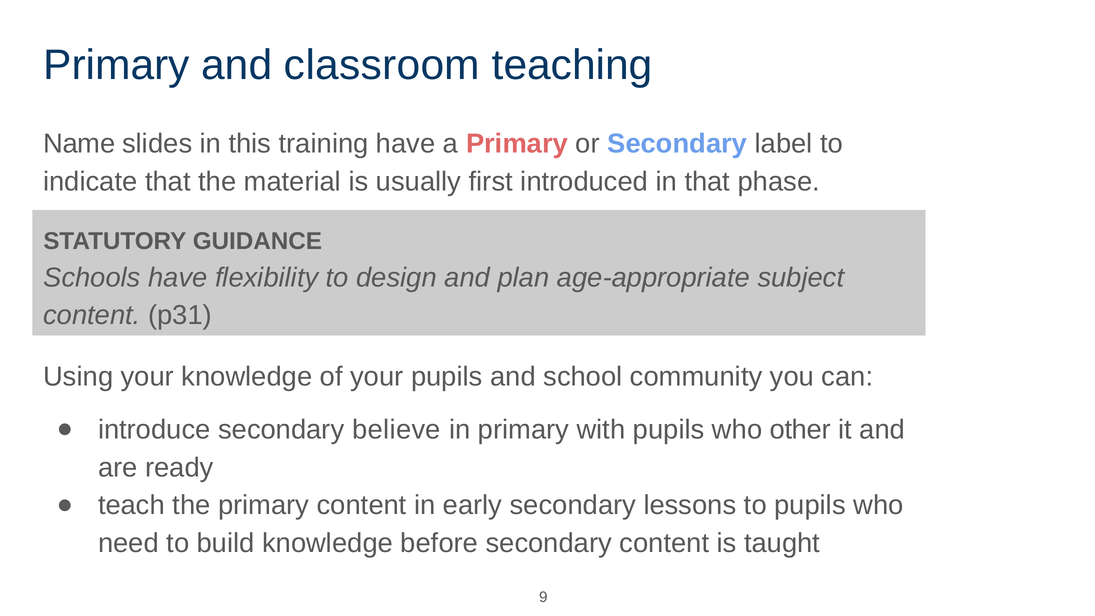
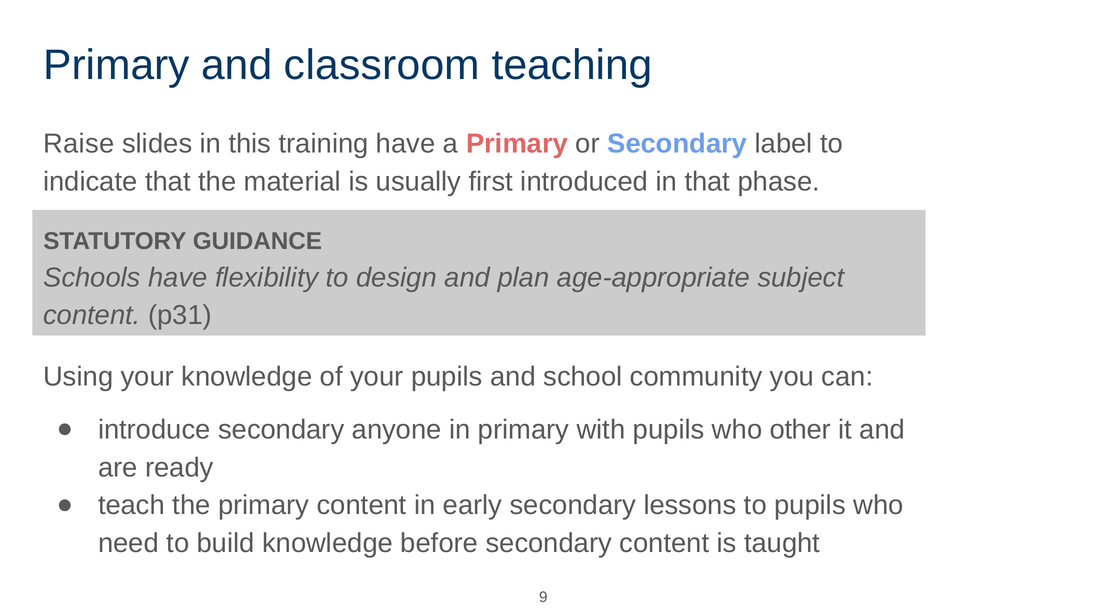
Name: Name -> Raise
believe: believe -> anyone
